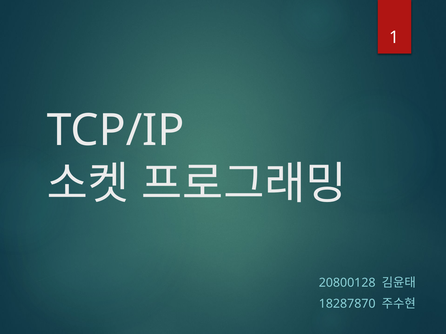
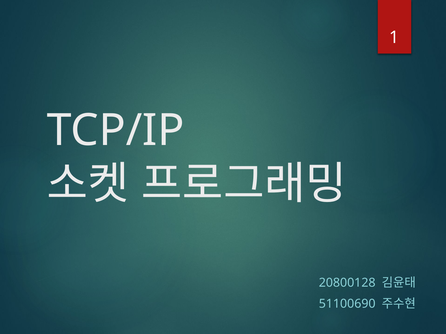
18287870: 18287870 -> 51100690
